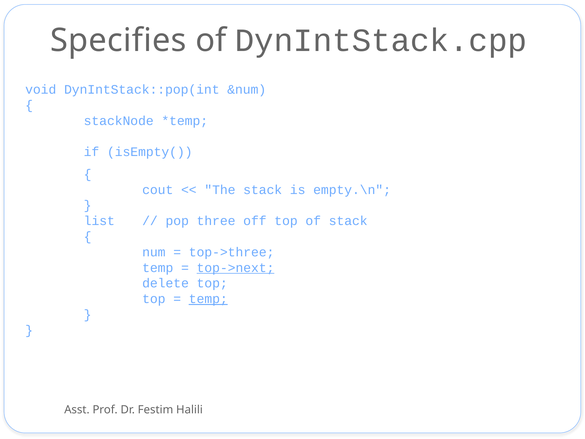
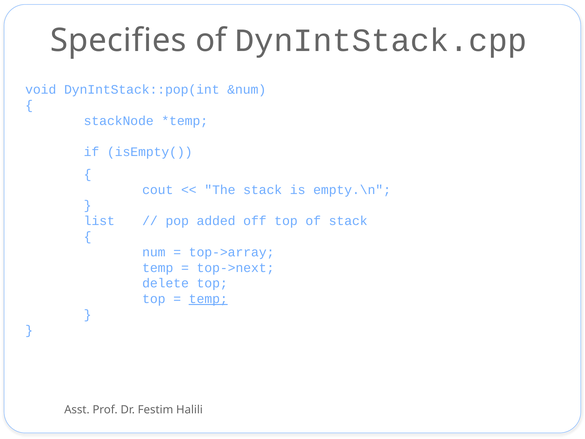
three: three -> added
top->three: top->three -> top->array
top->next underline: present -> none
